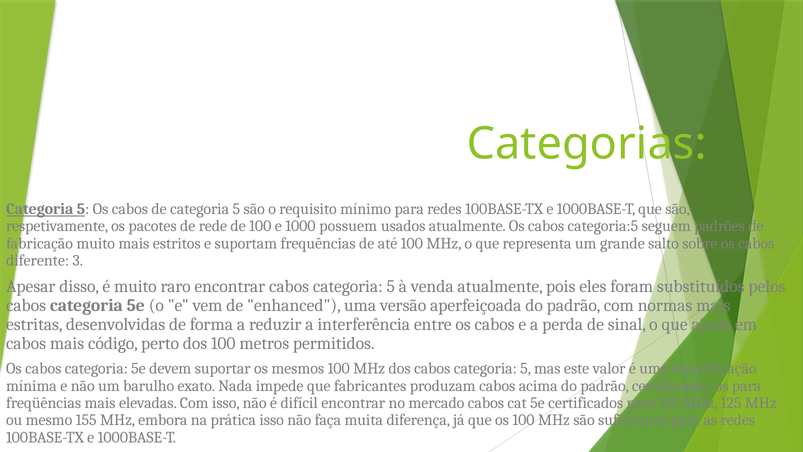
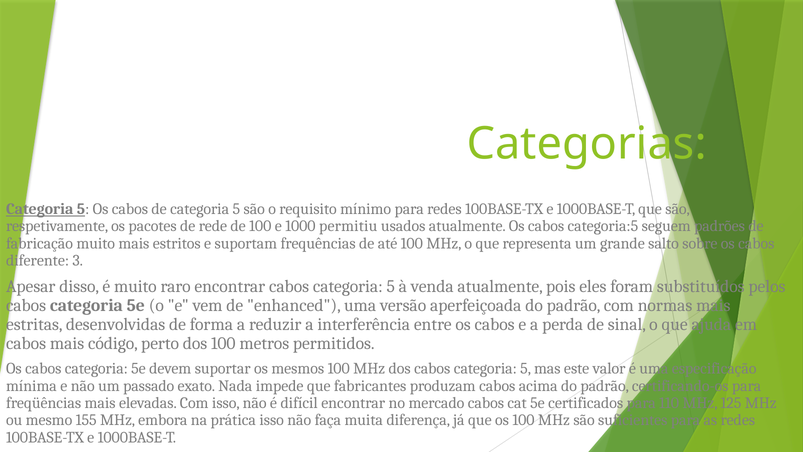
possuem: possuem -> permitiu
barulho: barulho -> passado
